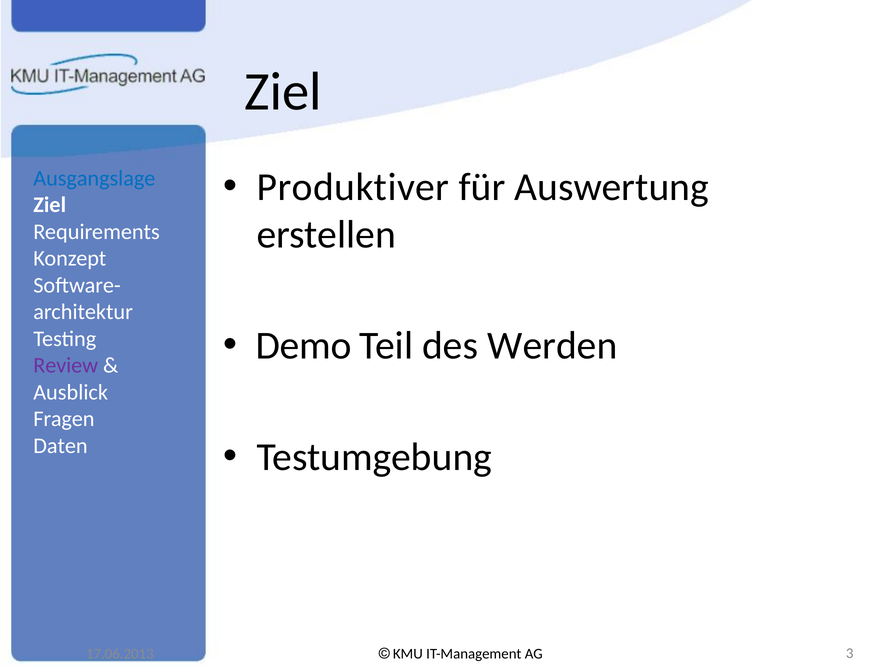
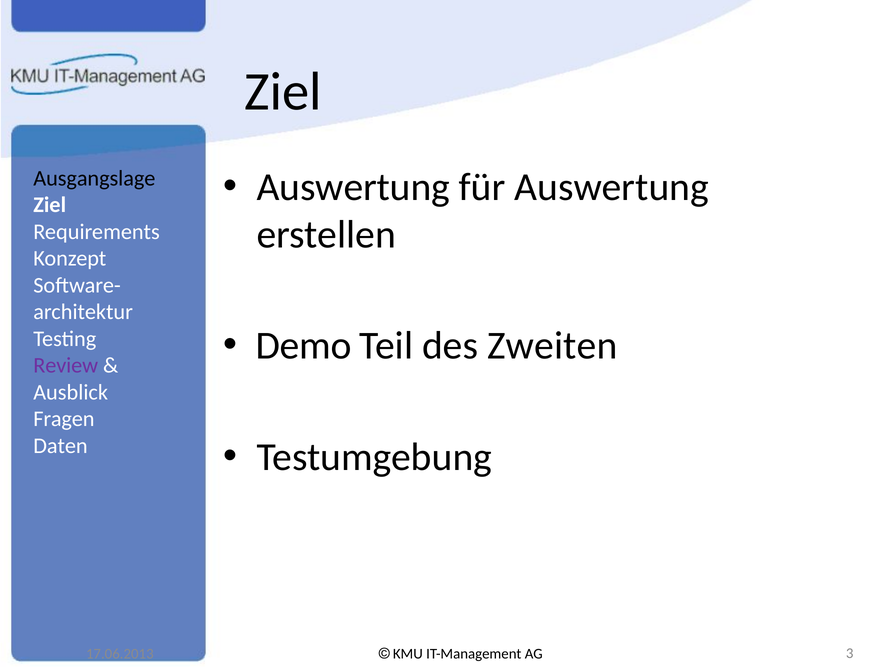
Produktiver at (353, 187): Produktiver -> Auswertung
Ausgangslage colour: blue -> black
Werden: Werden -> Zweiten
